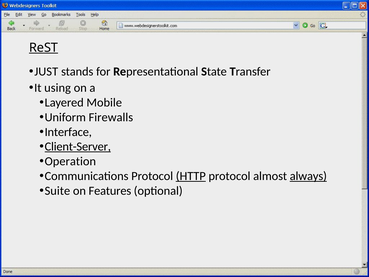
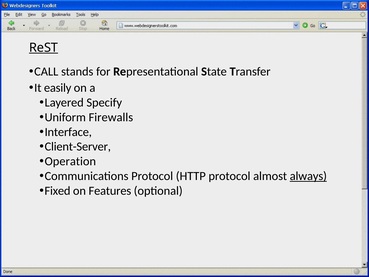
JUST: JUST -> CALL
using: using -> easily
Mobile: Mobile -> Specify
Client-Server underline: present -> none
HTTP underline: present -> none
Suite: Suite -> Fixed
